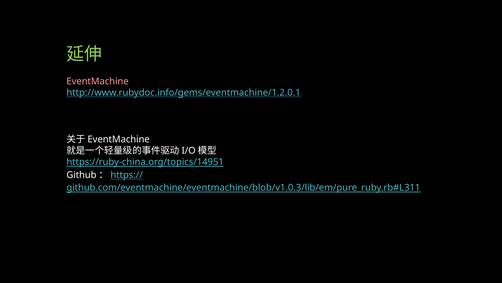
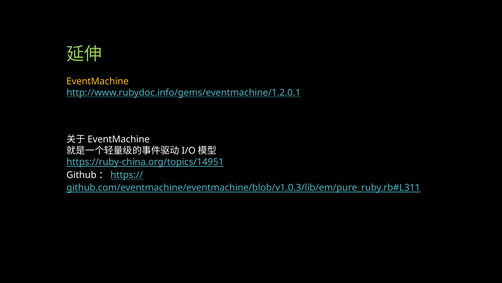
EventMachine colour: pink -> yellow
